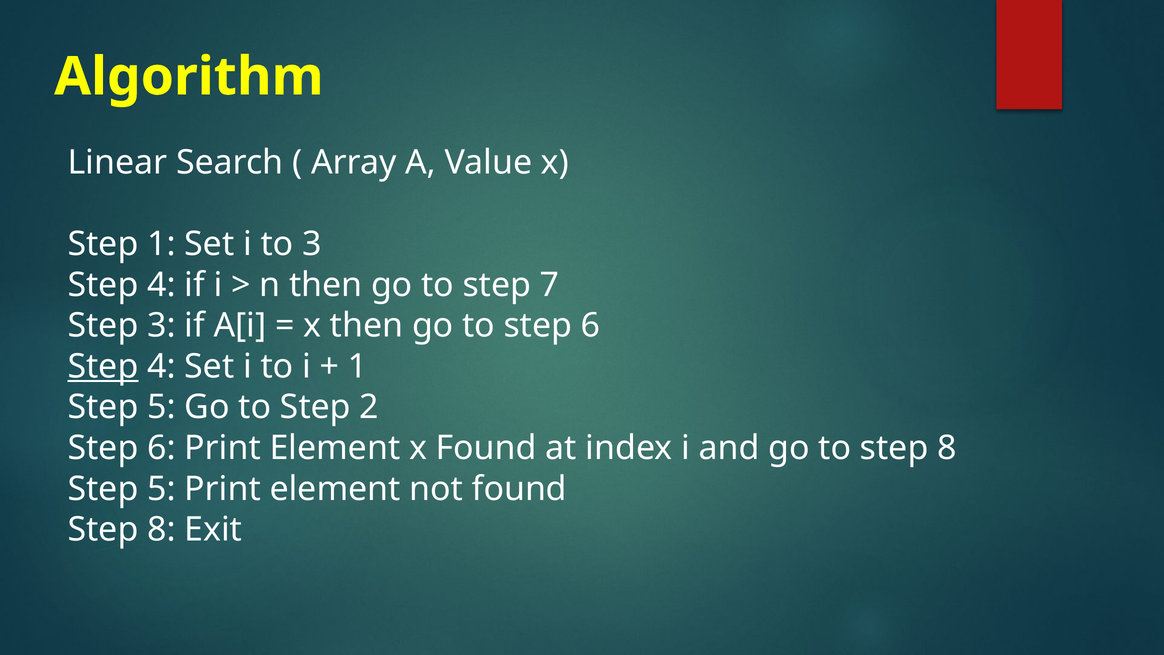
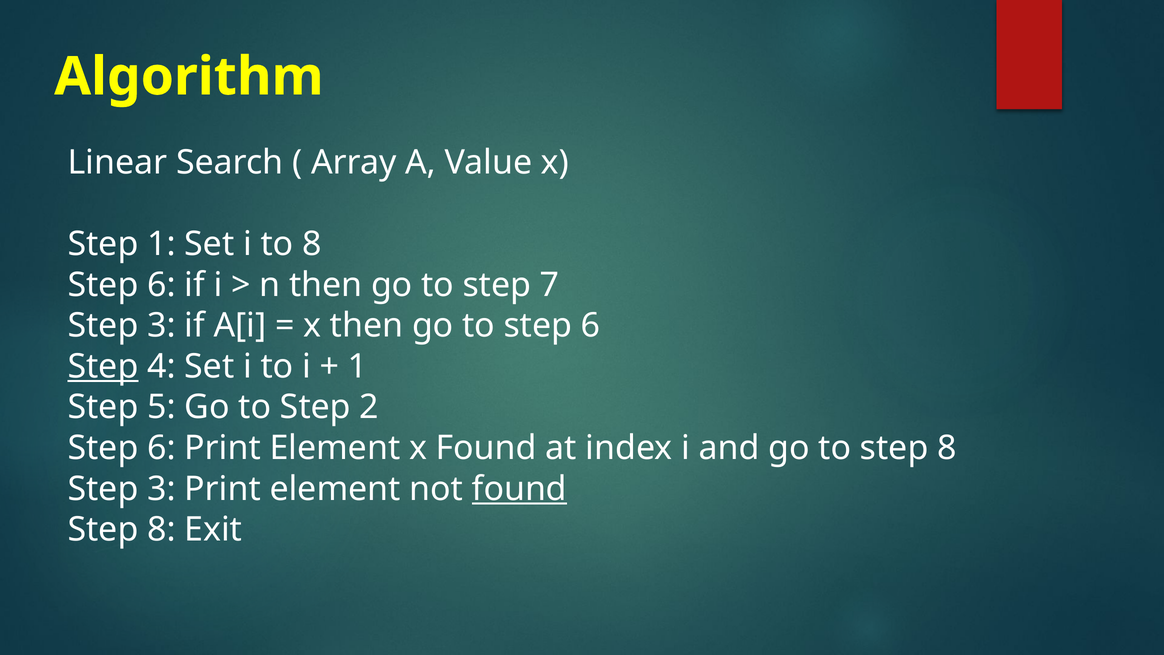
to 3: 3 -> 8
4 at (161, 285): 4 -> 6
5 at (161, 489): 5 -> 3
found at (519, 489) underline: none -> present
